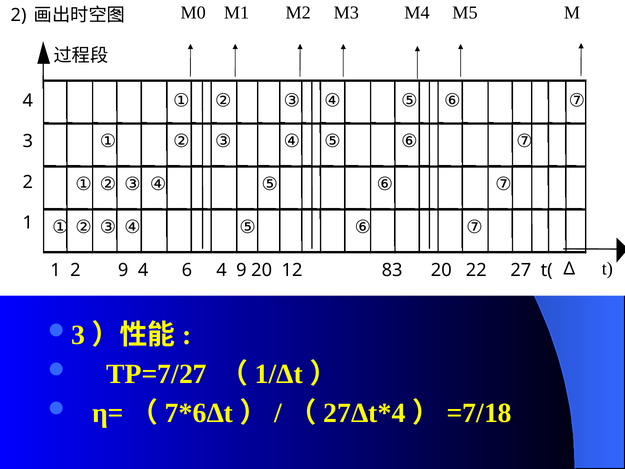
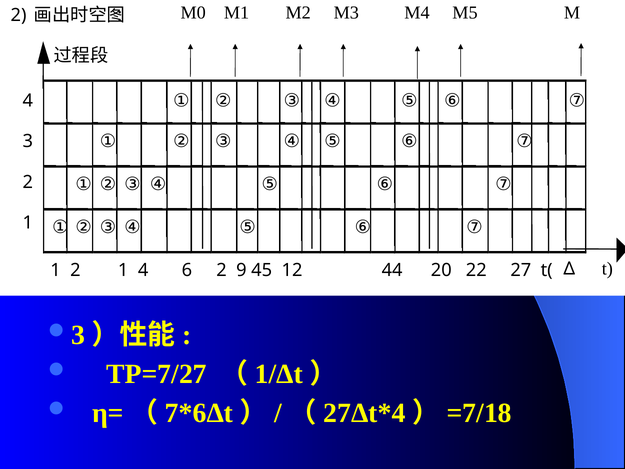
1 2 9: 9 -> 1
6 4: 4 -> 2
9 20: 20 -> 45
83: 83 -> 44
